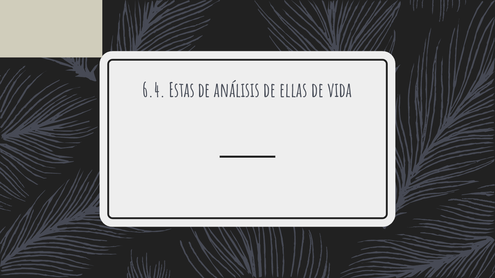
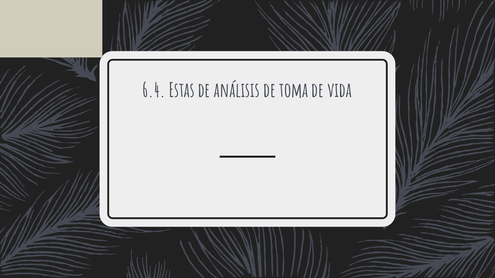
ellas: ellas -> toma
